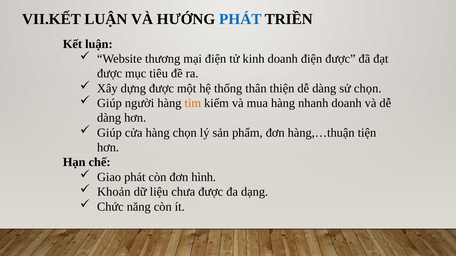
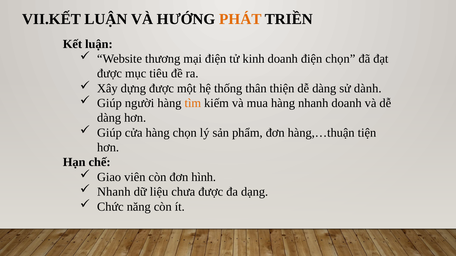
PHÁT at (240, 19) colour: blue -> orange
điện được: được -> chọn
sử chọn: chọn -> dành
Giao phát: phát -> viên
Khoản at (114, 192): Khoản -> Nhanh
